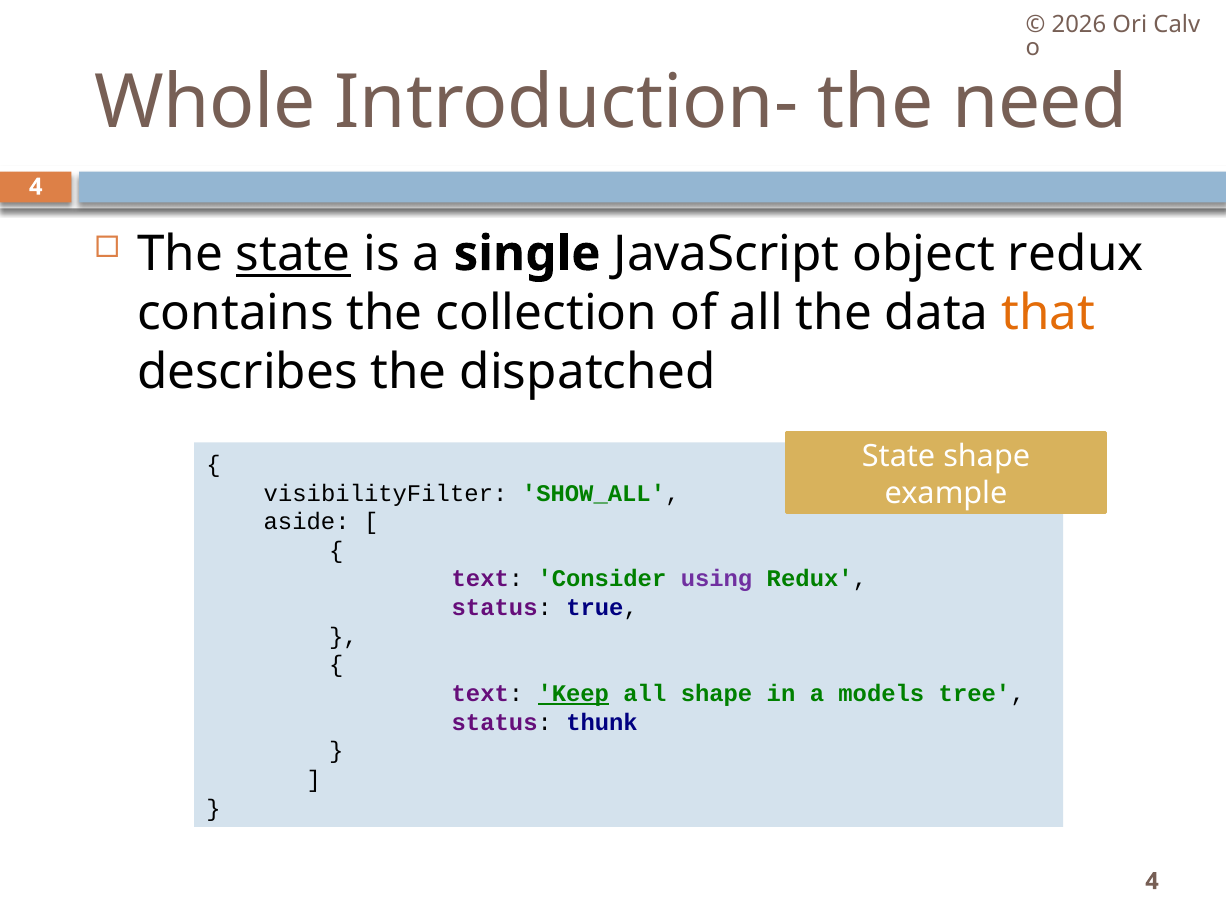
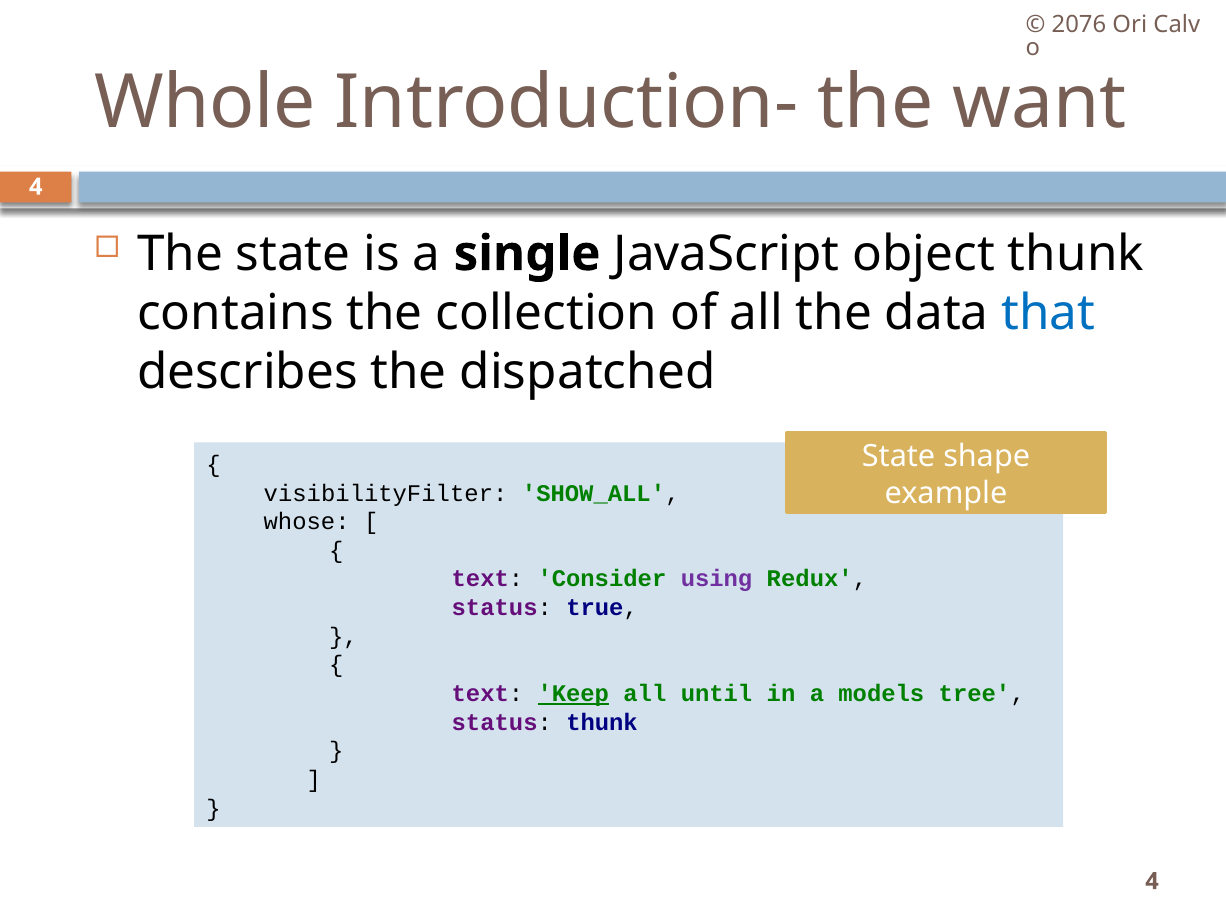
2026: 2026 -> 2076
need: need -> want
state at (293, 254) underline: present -> none
object redux: redux -> thunk
that colour: orange -> blue
aside: aside -> whose
all shape: shape -> until
